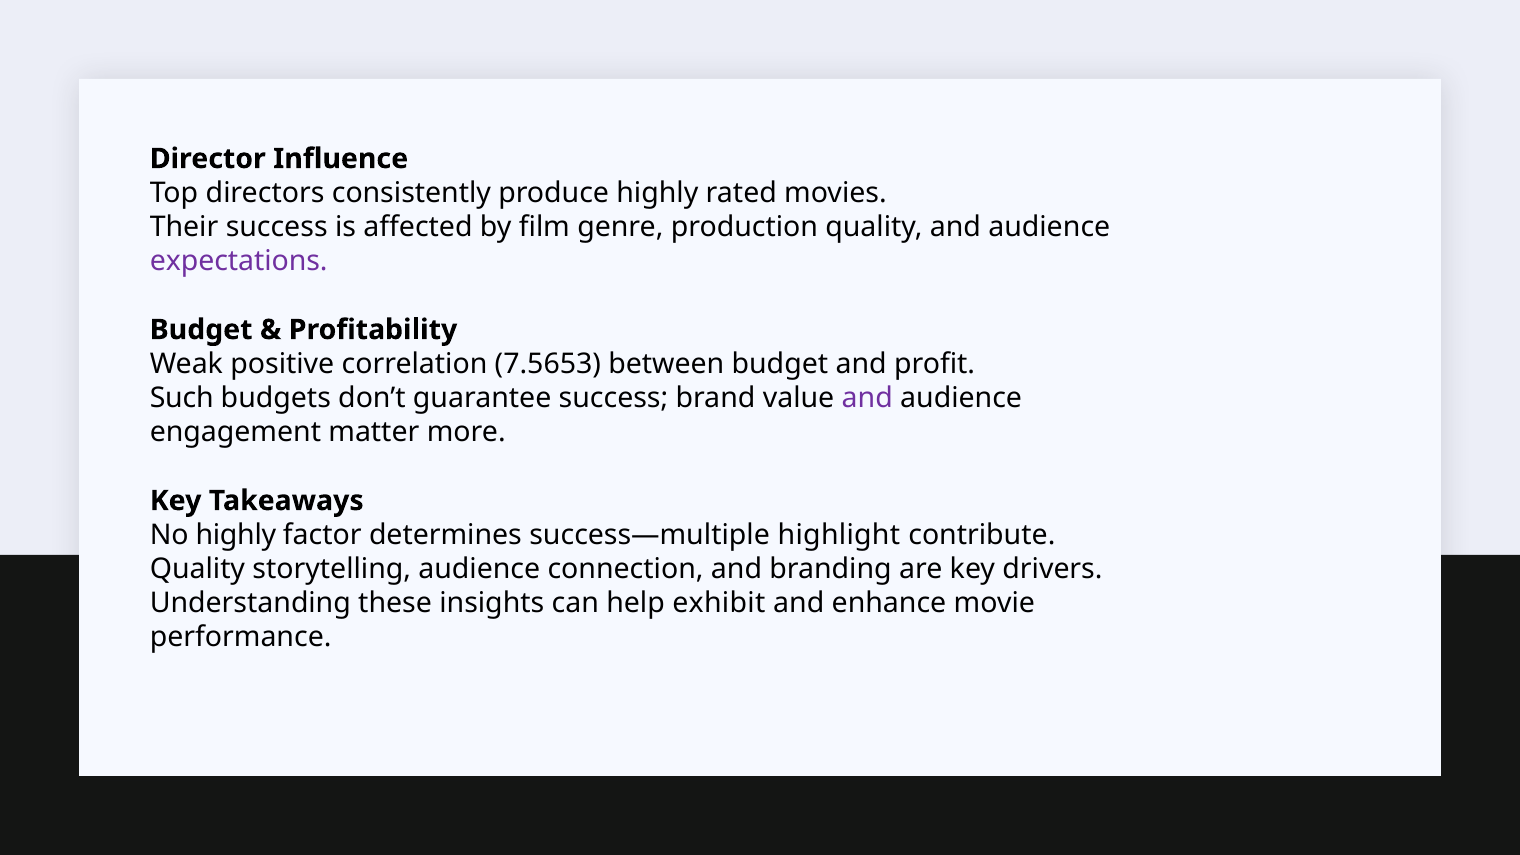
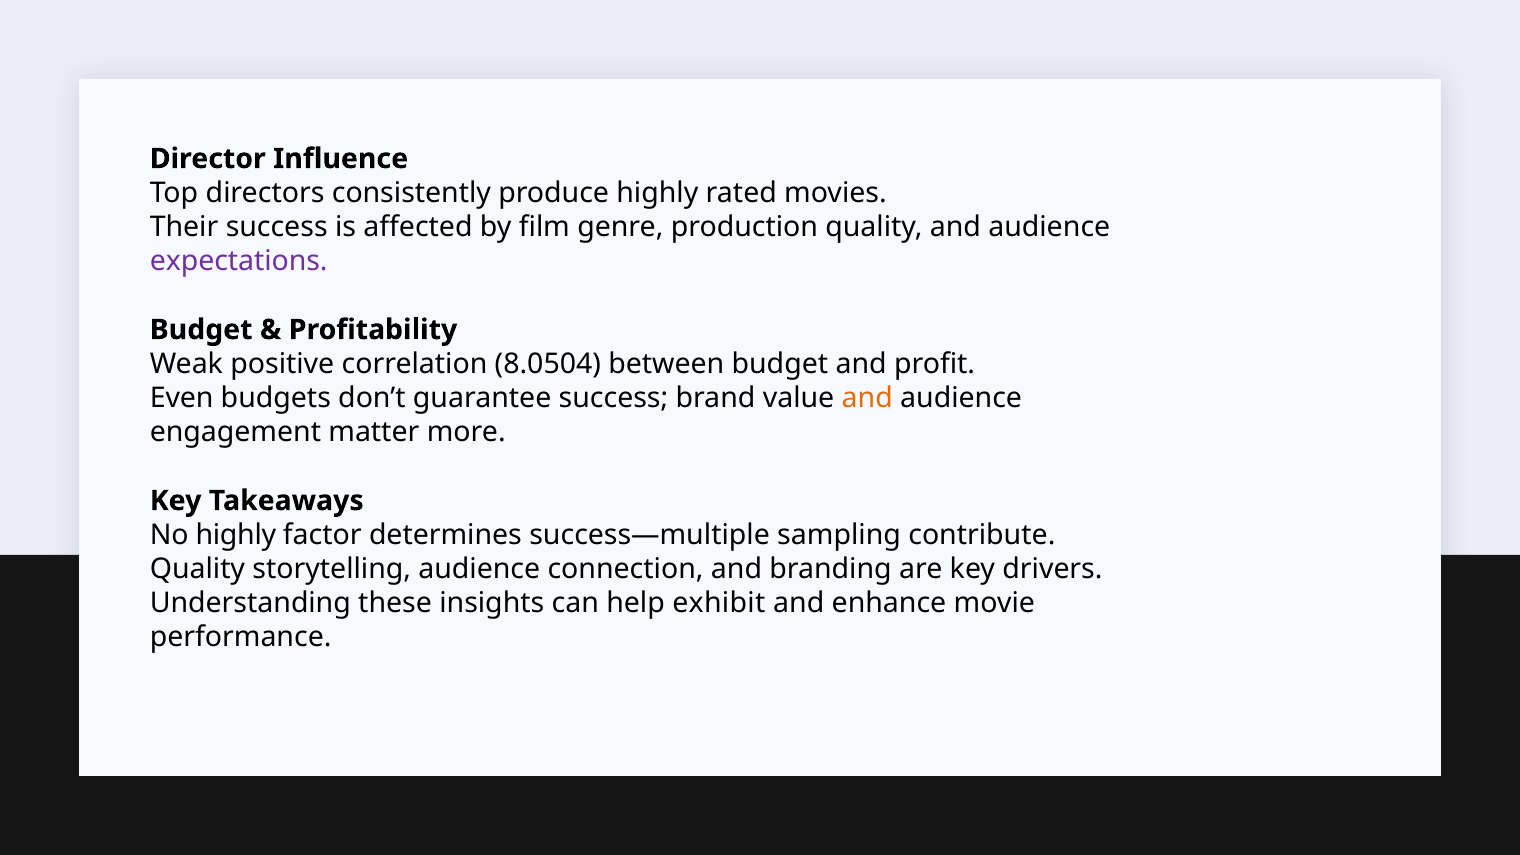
7.5653: 7.5653 -> 8.0504
Such: Such -> Even
and at (867, 398) colour: purple -> orange
highlight: highlight -> sampling
